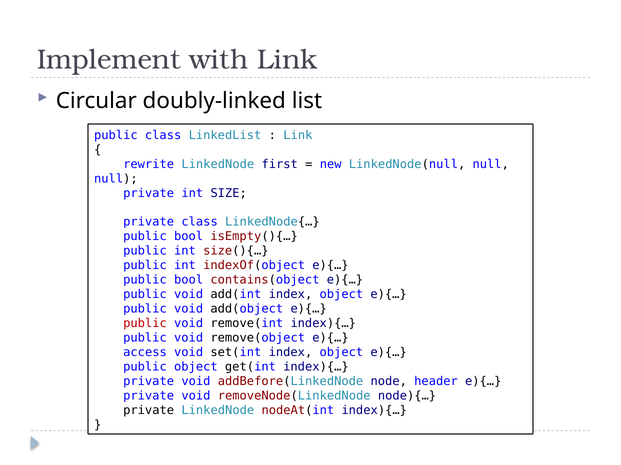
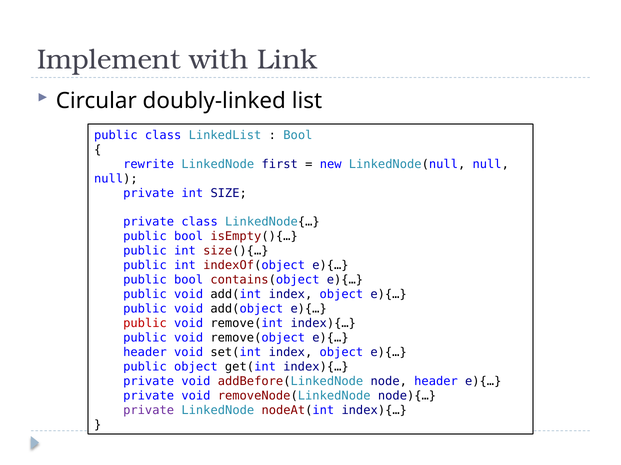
Link at (298, 135): Link -> Bool
access at (145, 353): access -> header
private at (149, 411) colour: black -> purple
